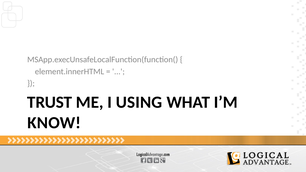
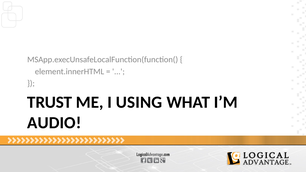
KNOW: KNOW -> AUDIO
